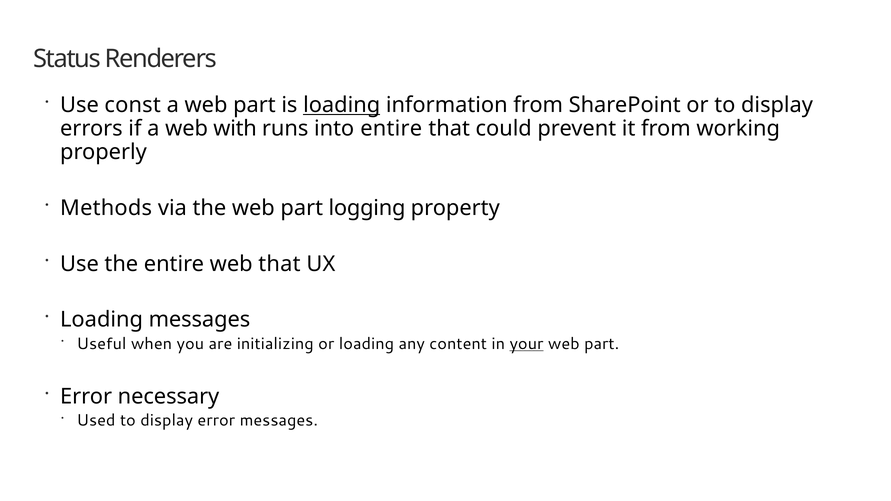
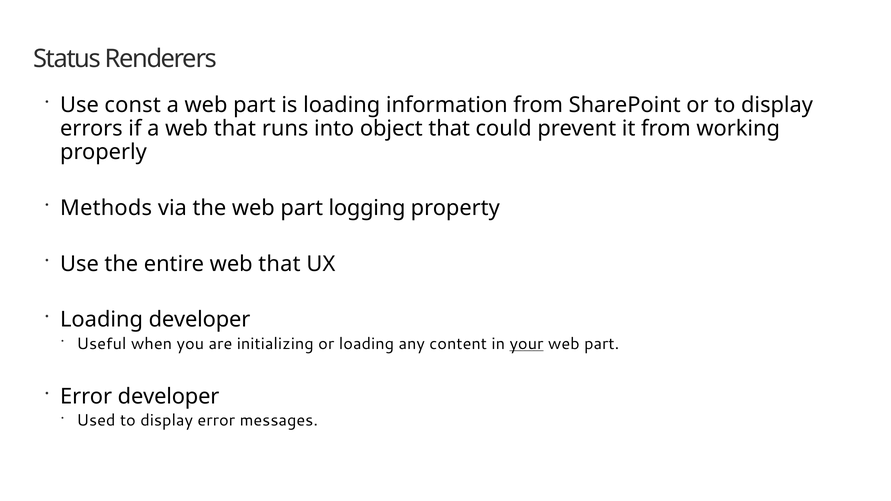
loading at (342, 105) underline: present -> none
a web with: with -> that
into entire: entire -> object
Loading messages: messages -> developer
Error necessary: necessary -> developer
